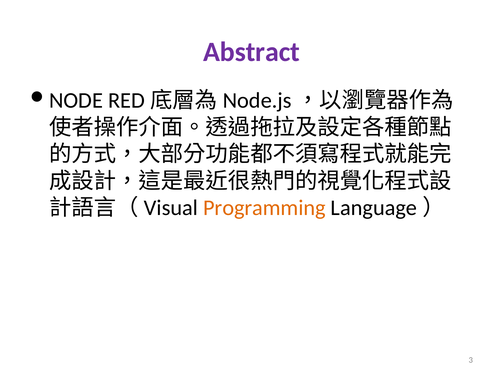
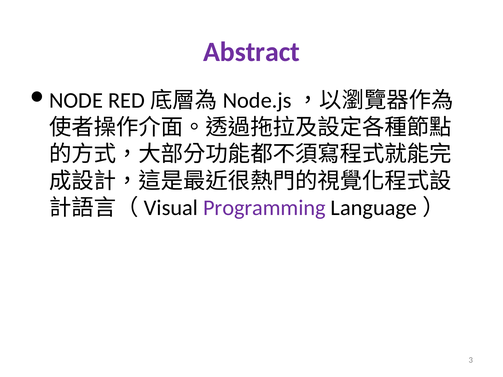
Programming colour: orange -> purple
